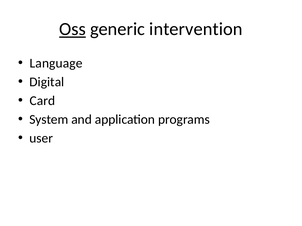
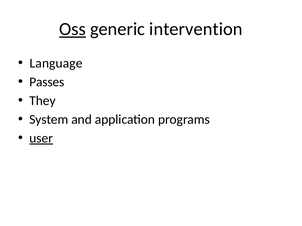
Digital: Digital -> Passes
Card: Card -> They
user underline: none -> present
